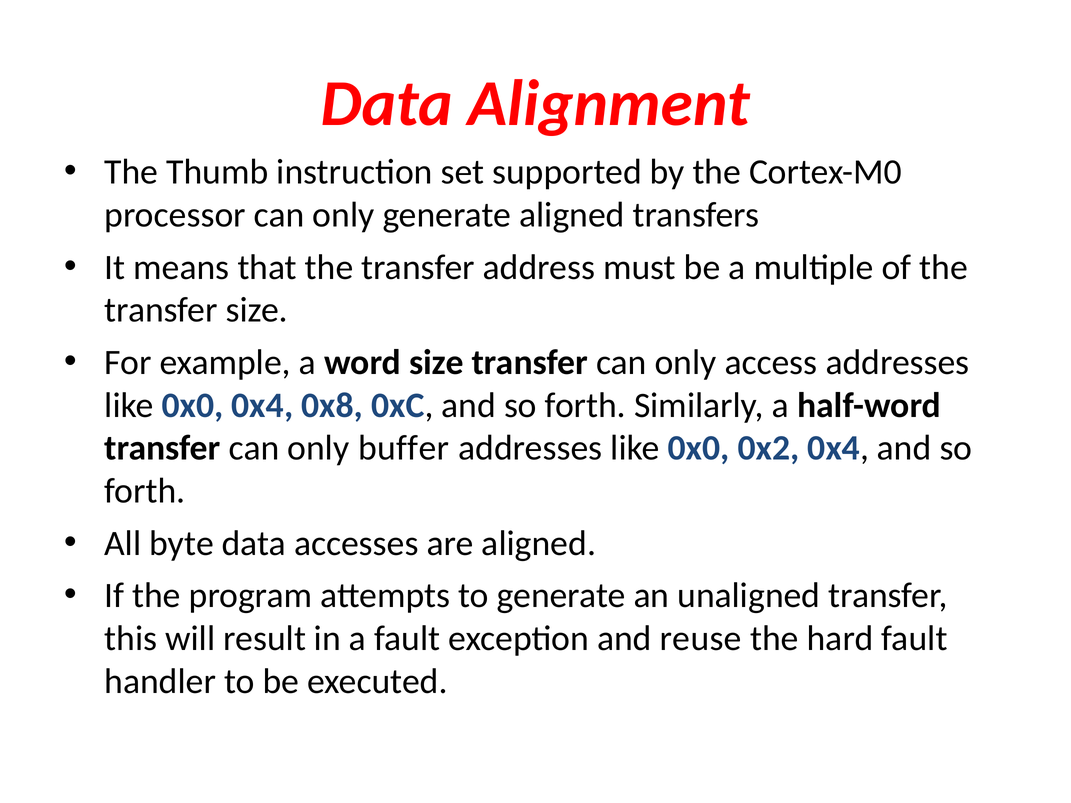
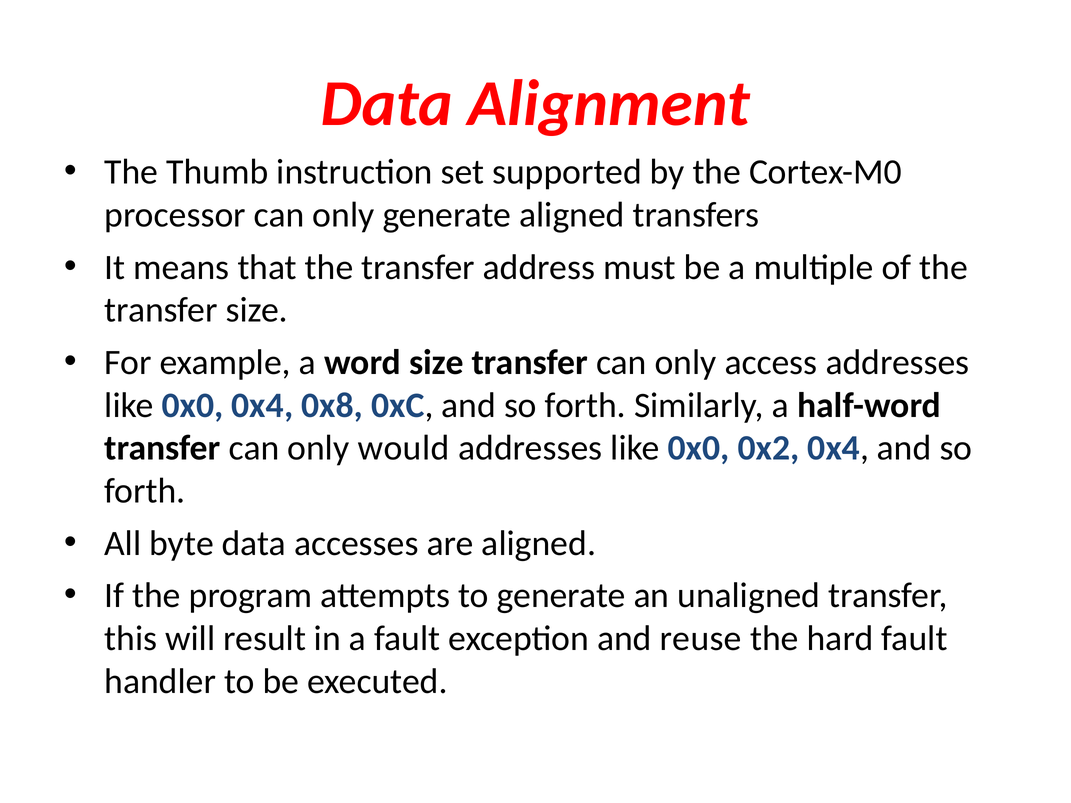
buffer: buffer -> would
